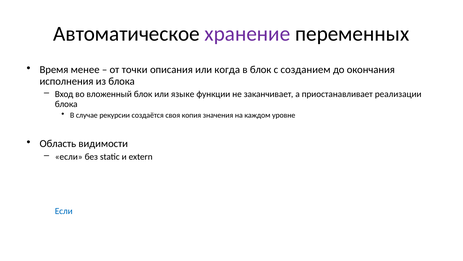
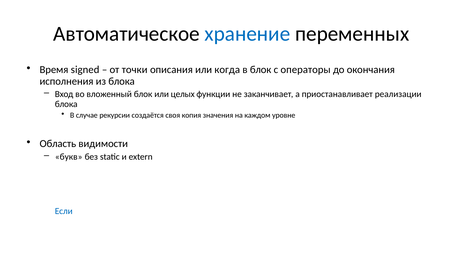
хранение colour: purple -> blue
менее: менее -> signed
созданием: созданием -> операторы
языке: языке -> целых
если at (69, 156): если -> букв
